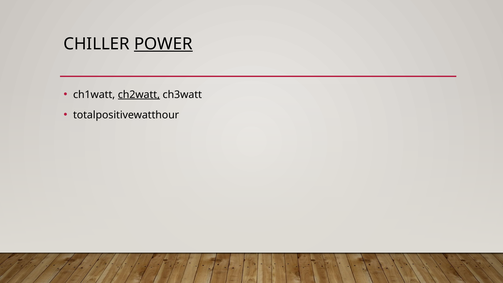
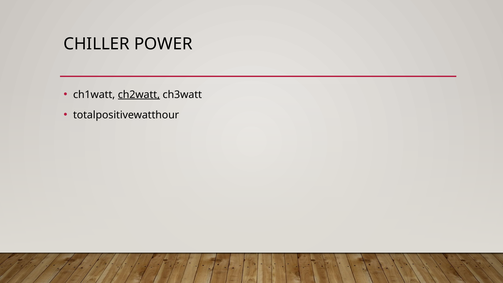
POWER underline: present -> none
